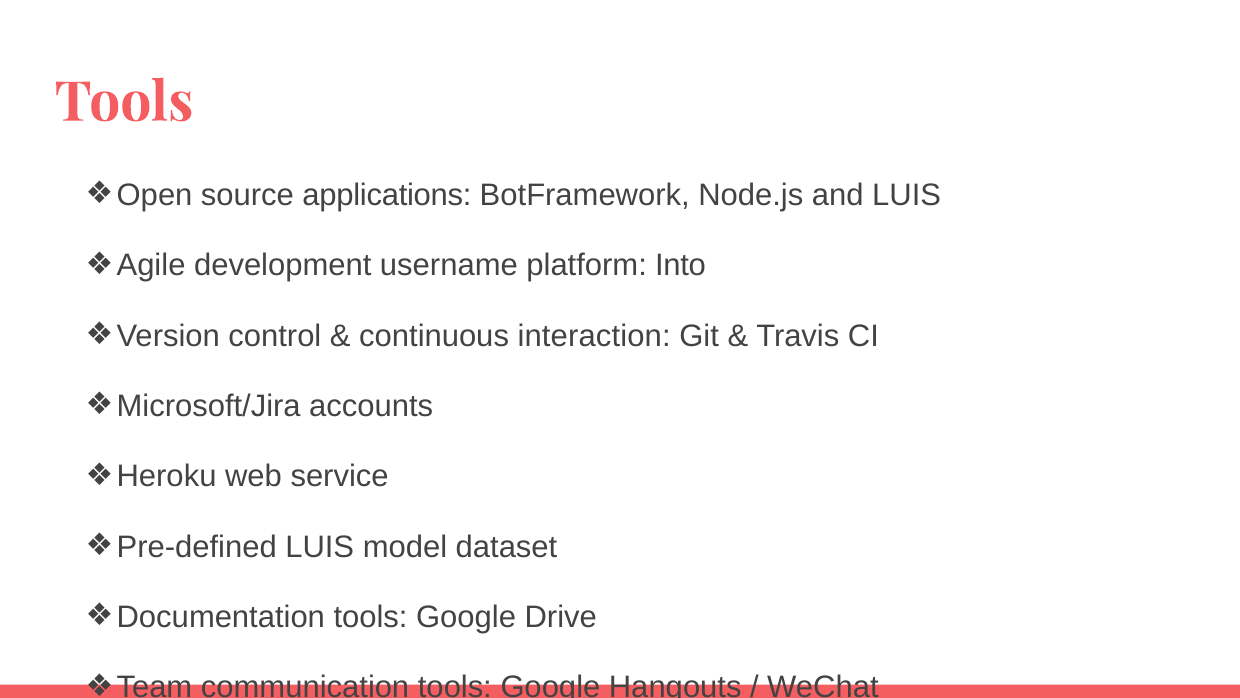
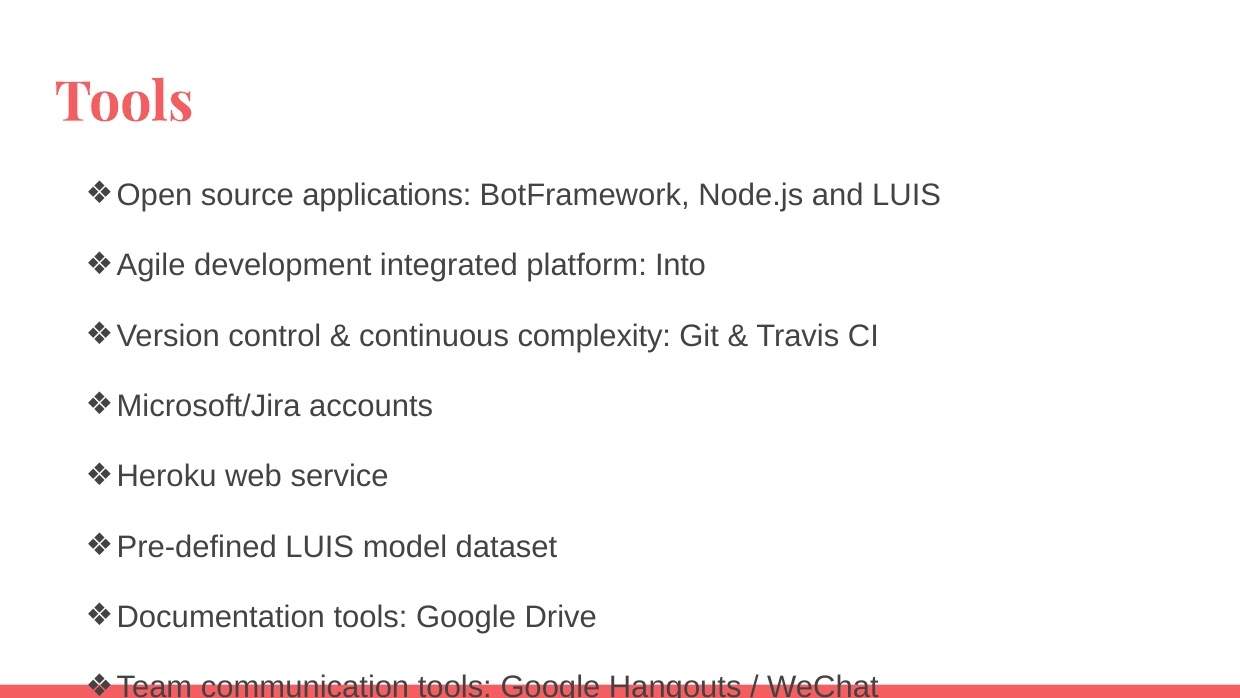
username: username -> integrated
interaction: interaction -> complexity
